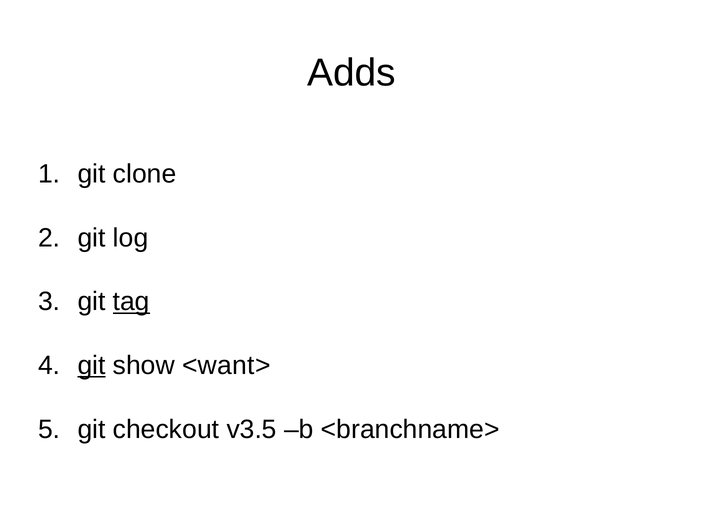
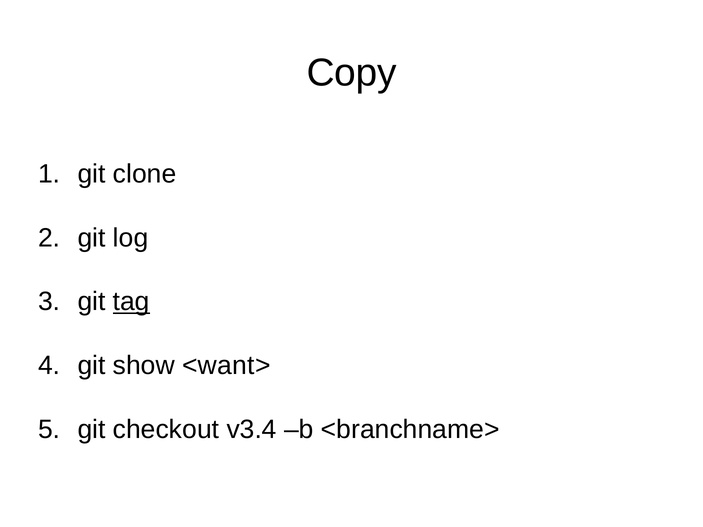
Adds: Adds -> Copy
git at (92, 365) underline: present -> none
v3.5: v3.5 -> v3.4
